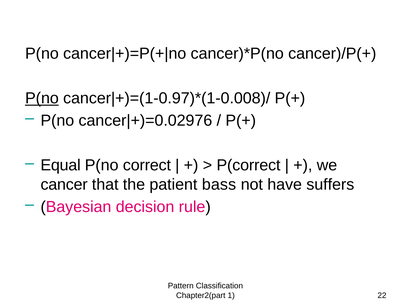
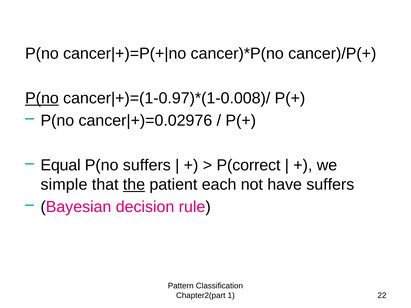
P(no correct: correct -> suffers
cancer: cancer -> simple
the underline: none -> present
bass: bass -> each
